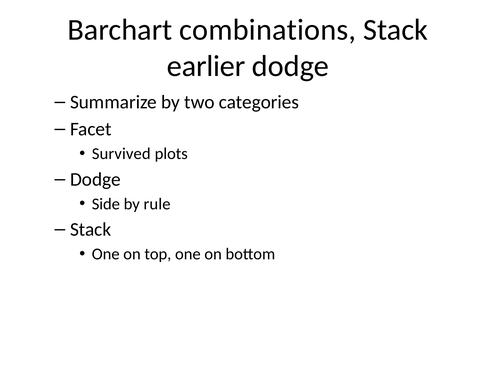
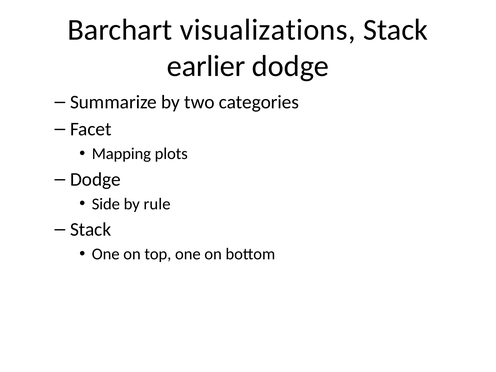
combinations: combinations -> visualizations
Survived: Survived -> Mapping
